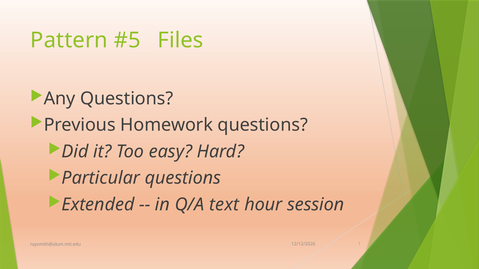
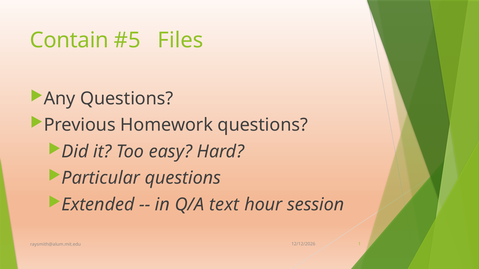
Pattern: Pattern -> Contain
